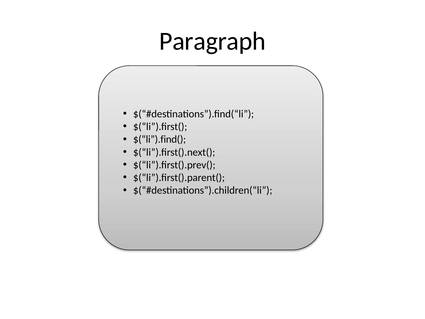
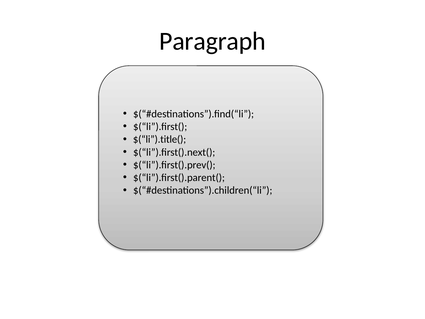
$(“li”).find(: $(“li”).find( -> $(“li”).title(
